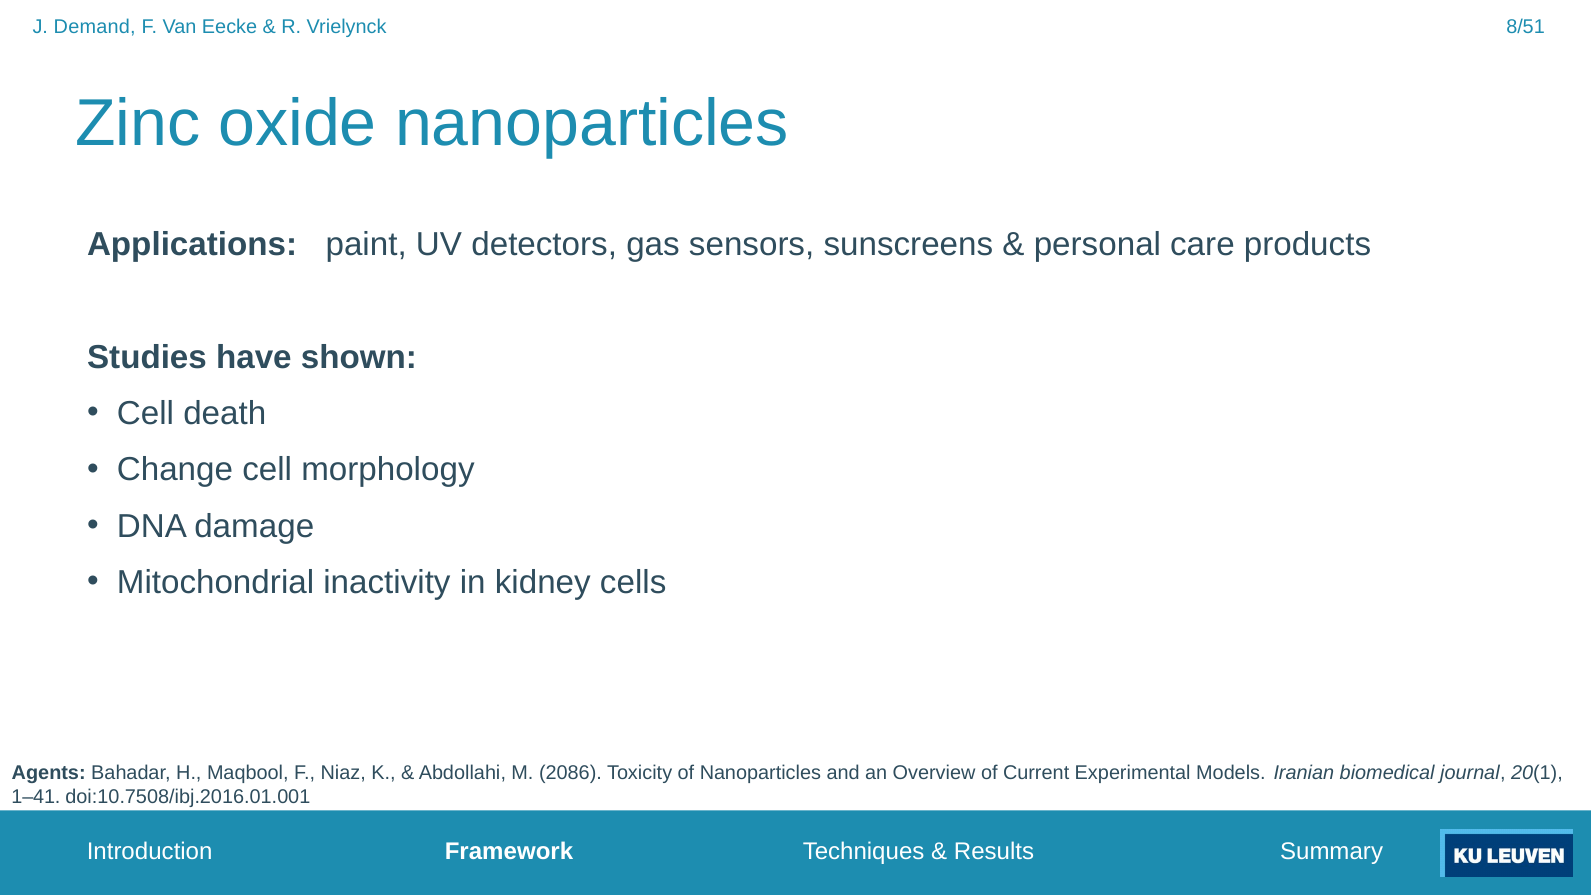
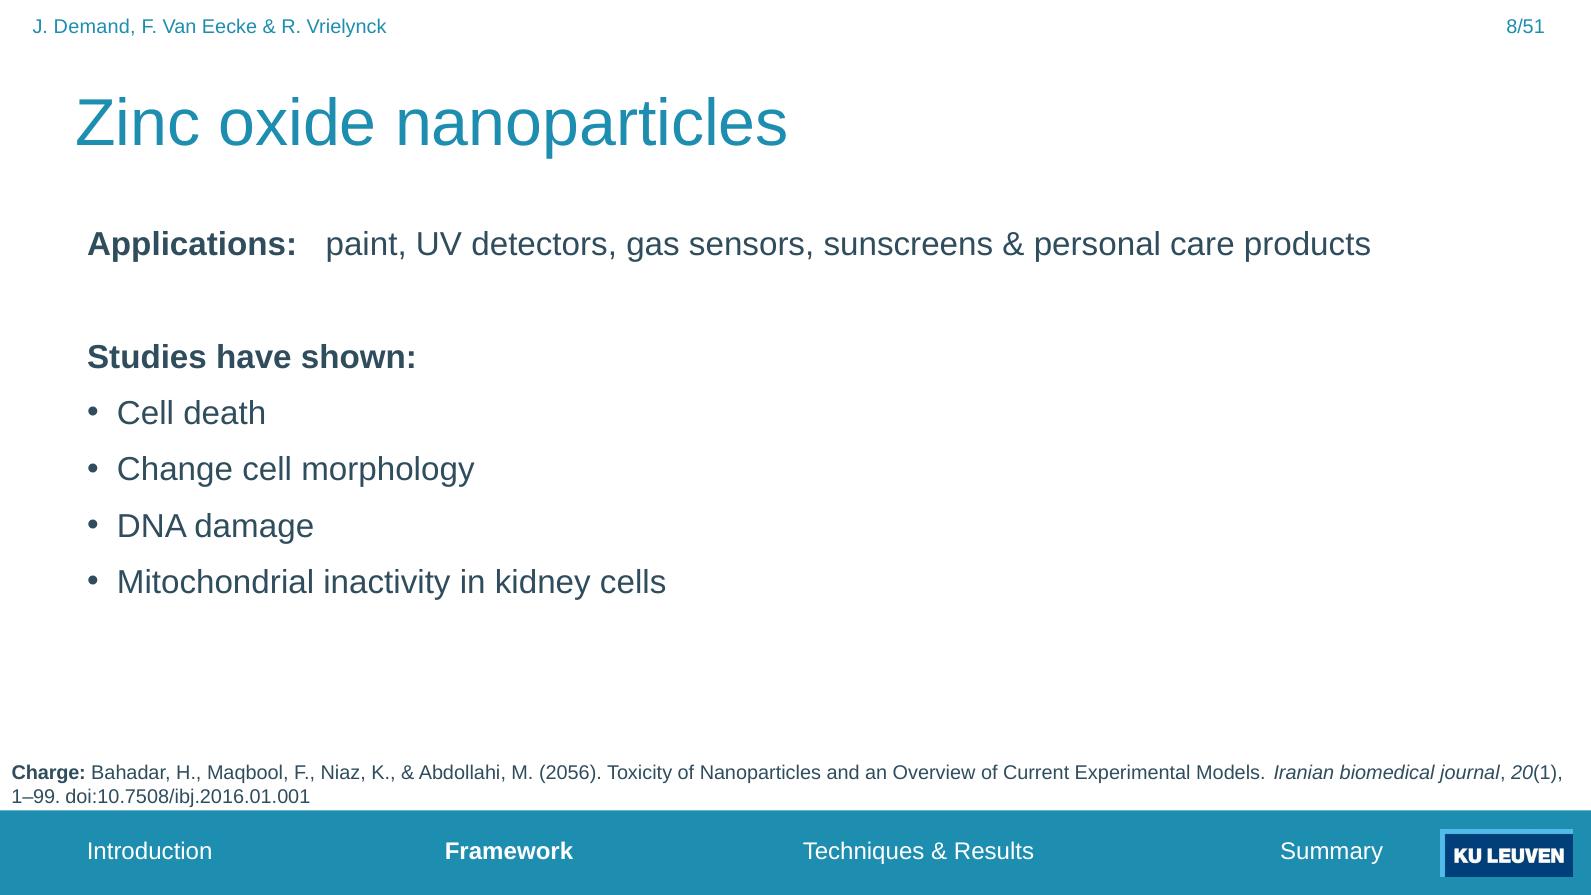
Agents: Agents -> Charge
2086: 2086 -> 2056
1–41: 1–41 -> 1–99
